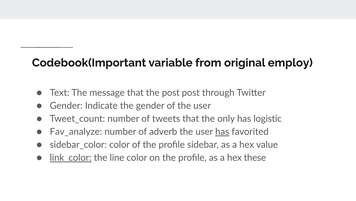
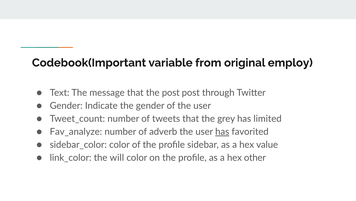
only: only -> grey
logistic: logistic -> limited
link_color underline: present -> none
line: line -> will
these: these -> other
